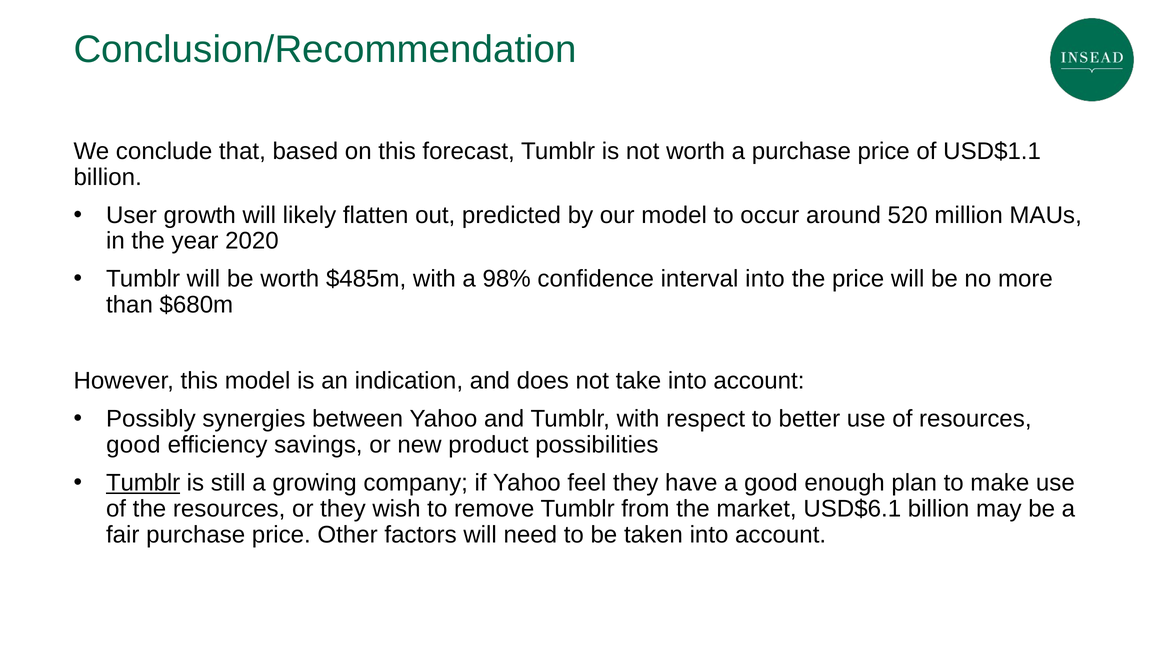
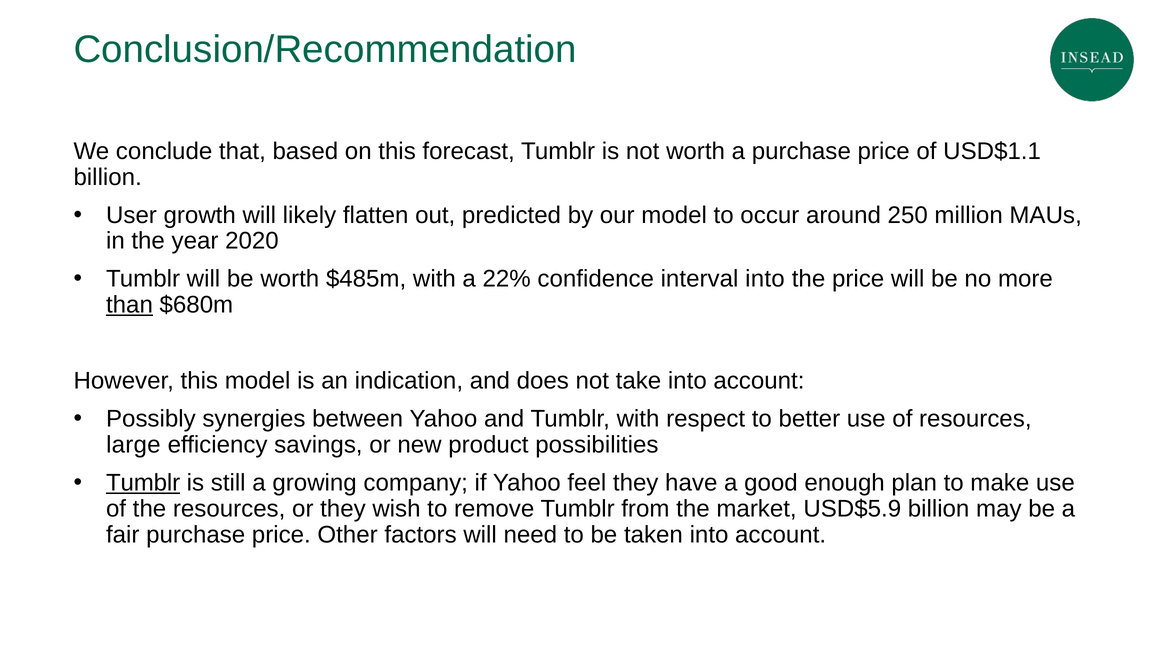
520: 520 -> 250
98%: 98% -> 22%
than underline: none -> present
good at (133, 445): good -> large
USD$6.1: USD$6.1 -> USD$5.9
